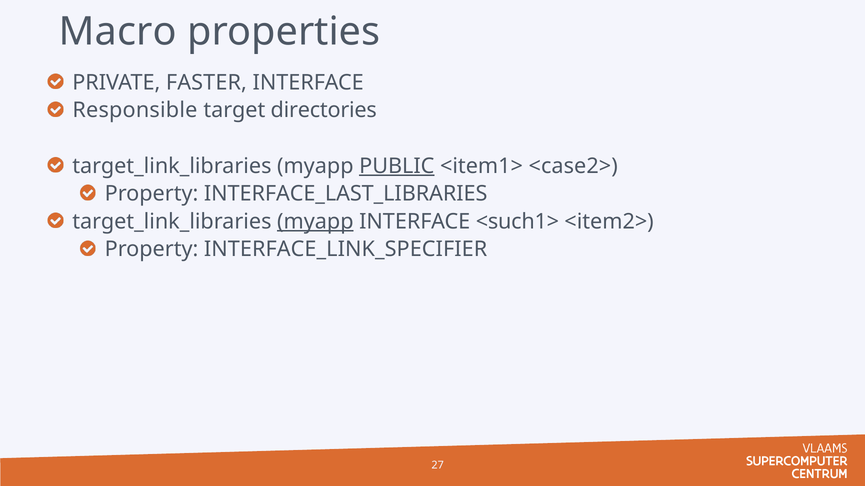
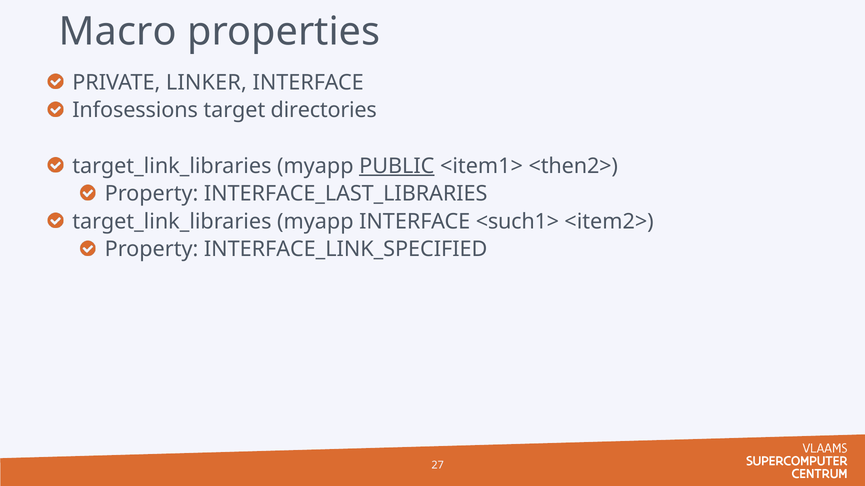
FASTER: FASTER -> LINKER
Responsible: Responsible -> Infosessions
<case2>: <case2> -> <then2>
myapp at (315, 222) underline: present -> none
INTERFACE_LINK_SPECIFIER: INTERFACE_LINK_SPECIFIER -> INTERFACE_LINK_SPECIFIED
